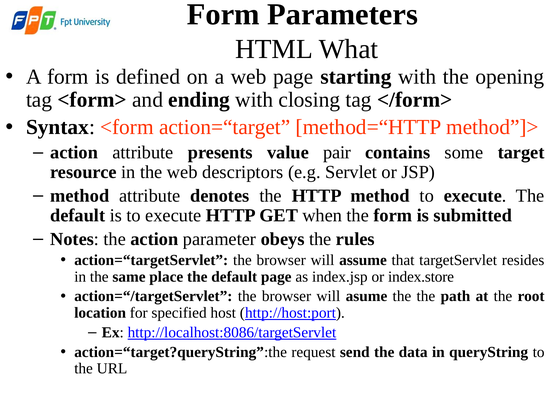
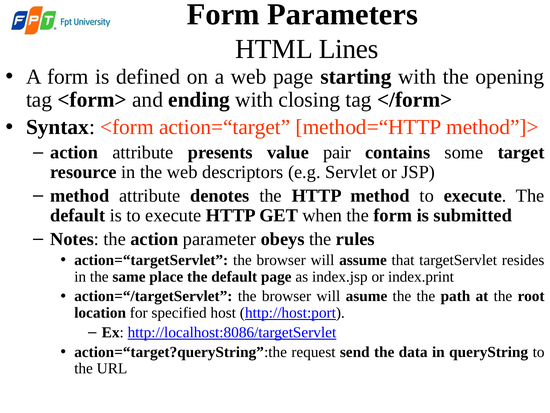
What: What -> Lines
index.store: index.store -> index.print
